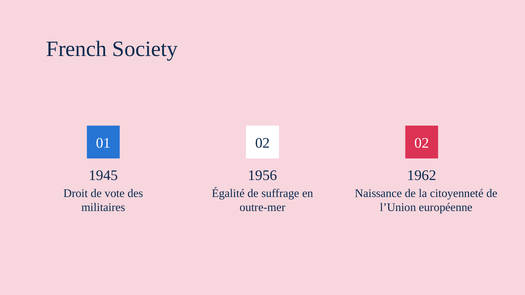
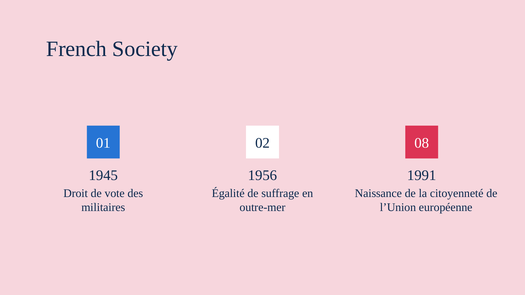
02 02: 02 -> 08
1962: 1962 -> 1991
